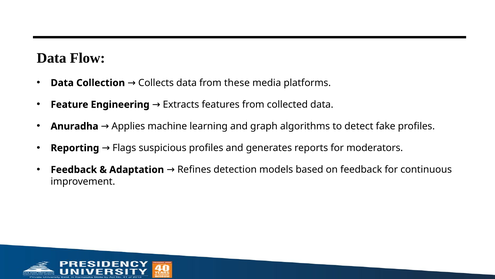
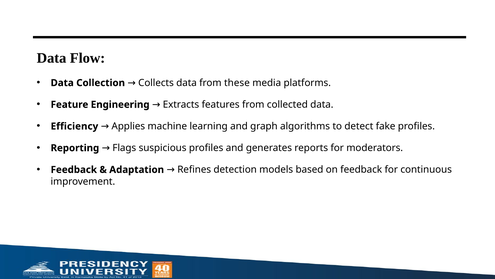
Anuradha: Anuradha -> Efficiency
